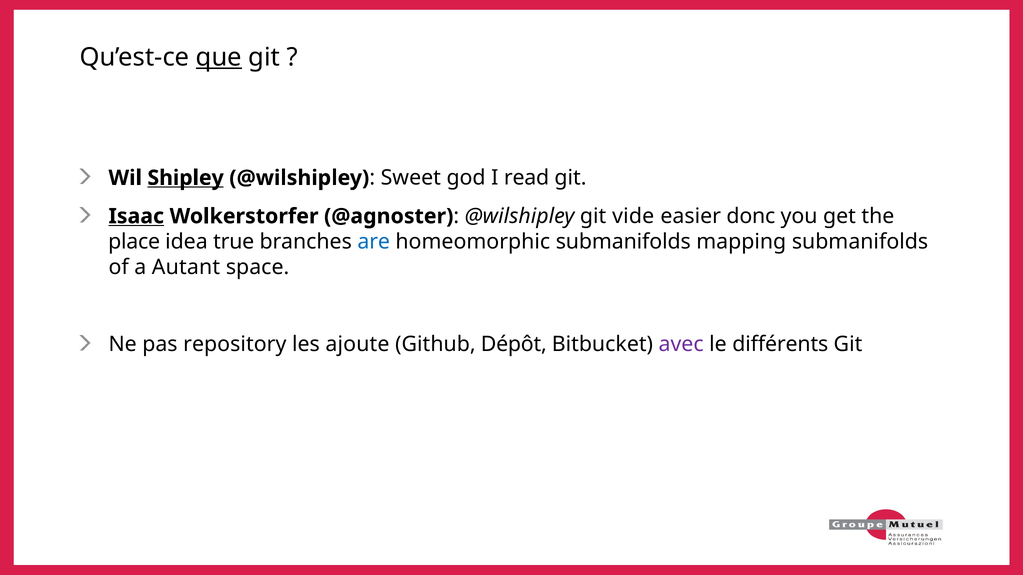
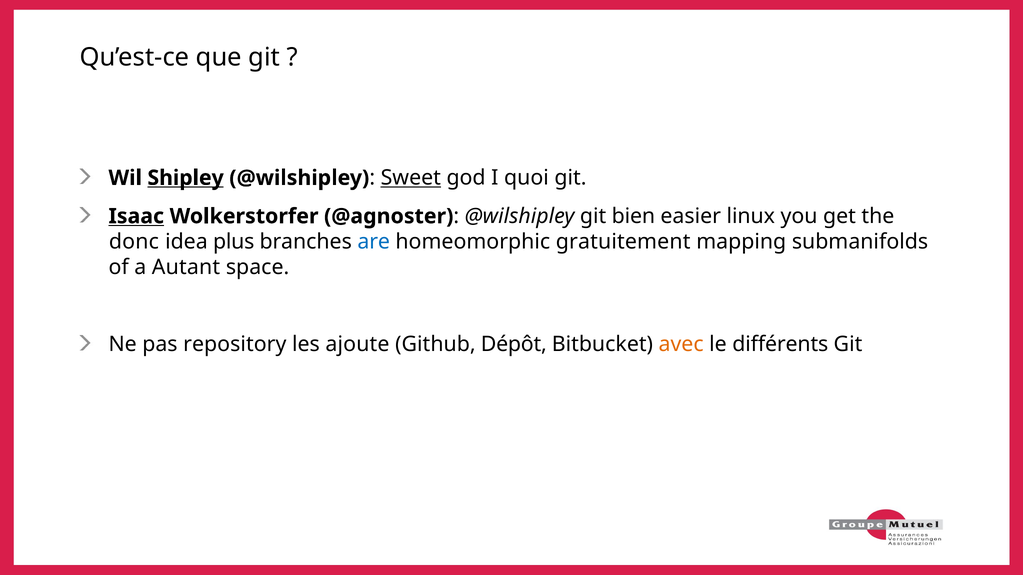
que underline: present -> none
Sweet underline: none -> present
read: read -> quoi
vide: vide -> bien
donc: donc -> linux
place: place -> donc
true: true -> plus
homeomorphic submanifolds: submanifolds -> gratuitement
avec colour: purple -> orange
